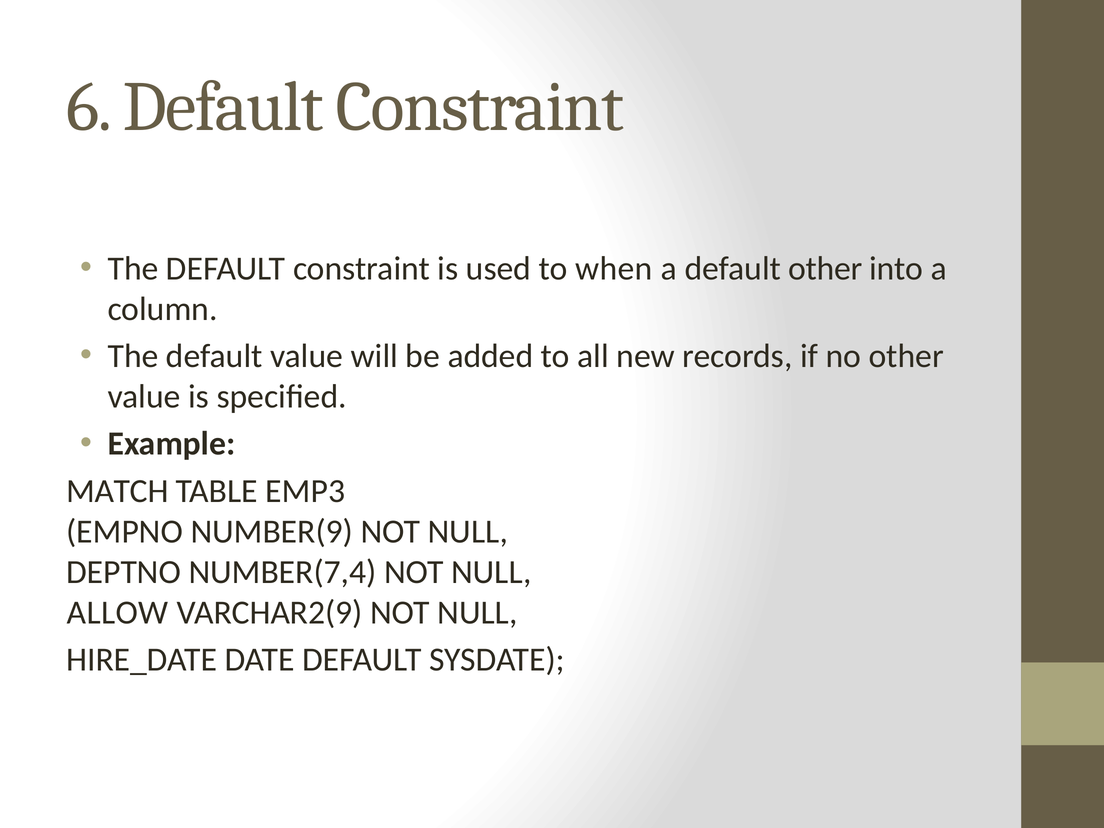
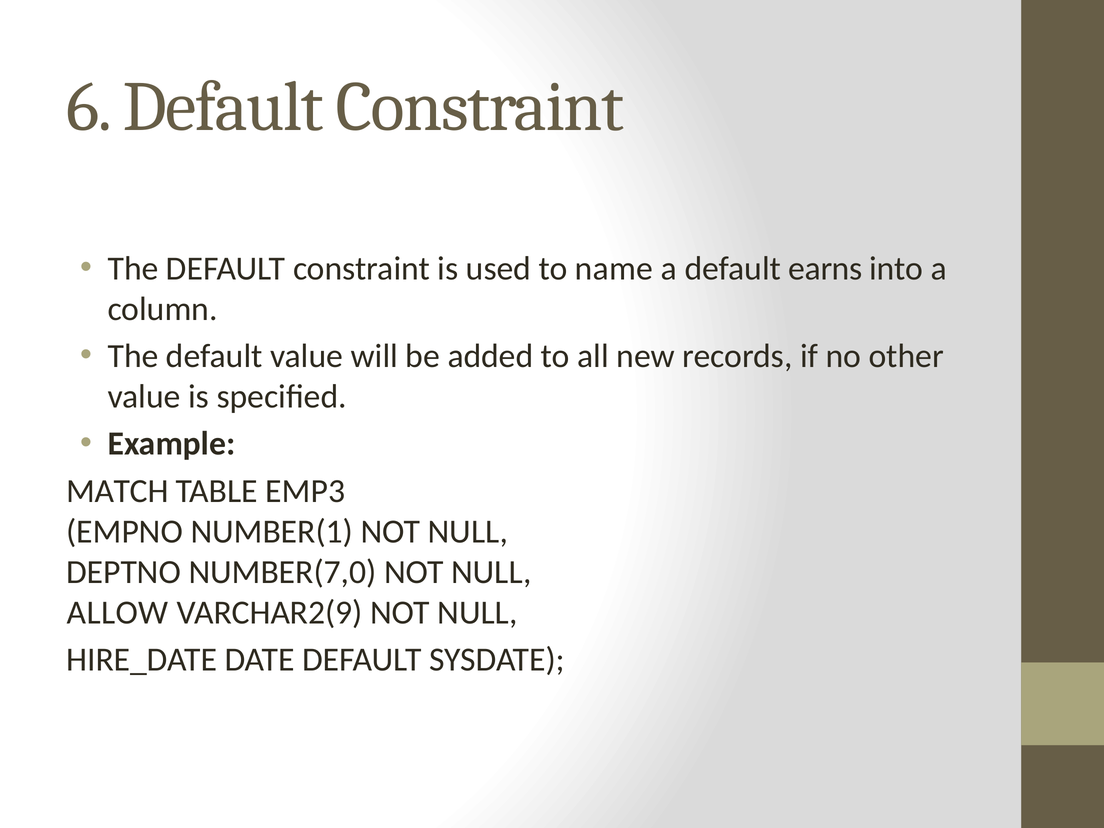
when: when -> name
default other: other -> earns
NUMBER(9: NUMBER(9 -> NUMBER(1
NUMBER(7,4: NUMBER(7,4 -> NUMBER(7,0
